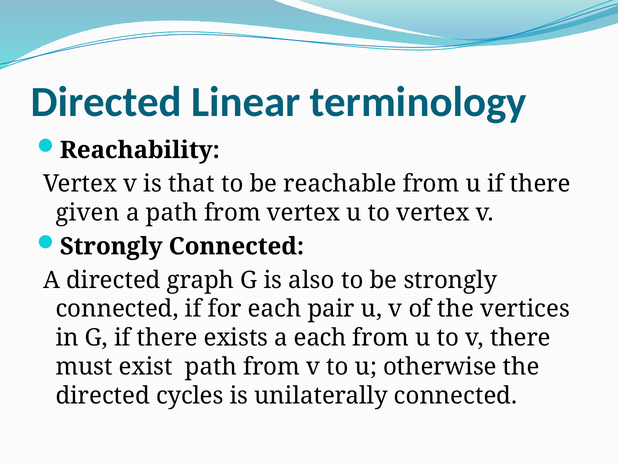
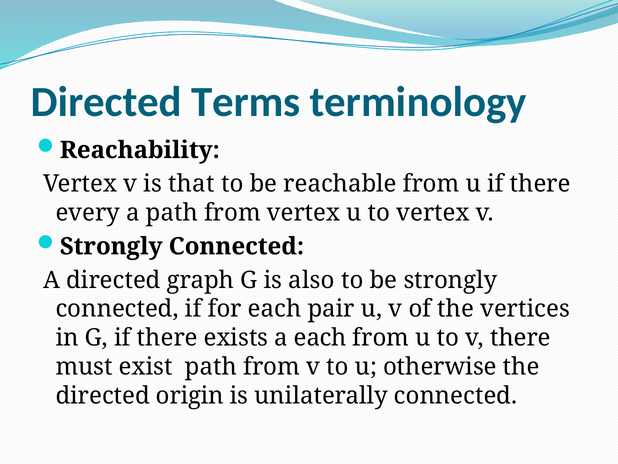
Linear: Linear -> Terms
given: given -> every
cycles: cycles -> origin
